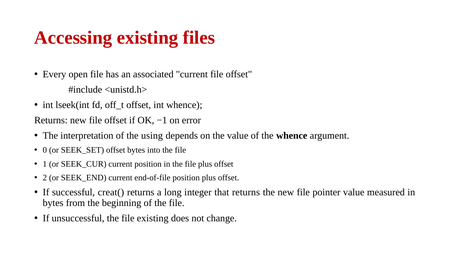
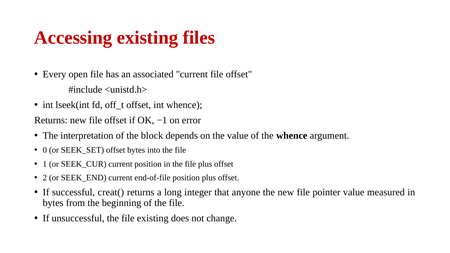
using: using -> block
that returns: returns -> anyone
